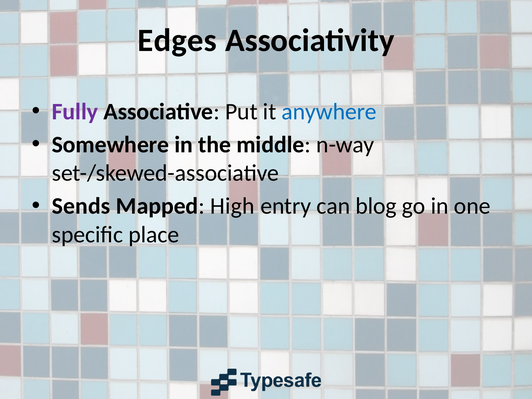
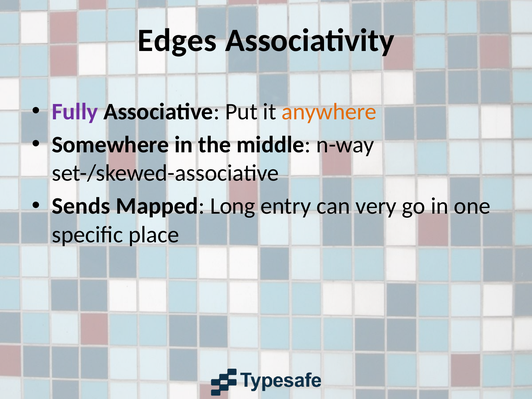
anywhere colour: blue -> orange
High: High -> Long
blog: blog -> very
